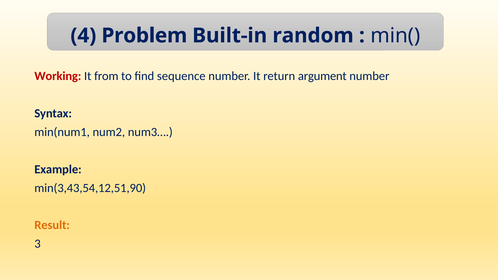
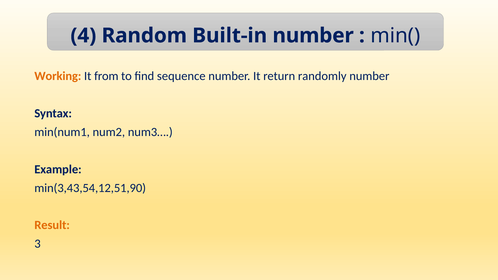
Problem: Problem -> Random
Built-in random: random -> number
Working colour: red -> orange
argument: argument -> randomly
